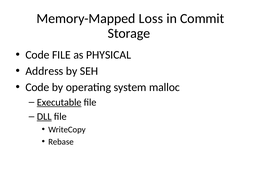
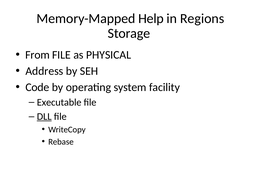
Loss: Loss -> Help
Commit: Commit -> Regions
Code at (37, 55): Code -> From
malloc: malloc -> facility
Executable underline: present -> none
